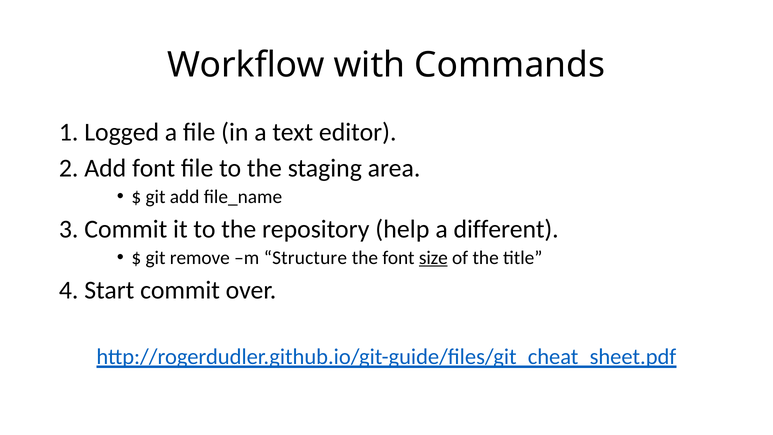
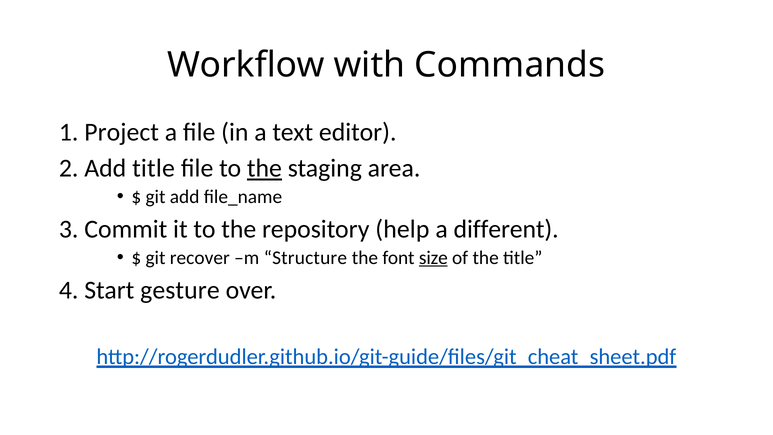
Logged: Logged -> Project
Add font: font -> title
the at (264, 168) underline: none -> present
remove: remove -> recover
Start commit: commit -> gesture
